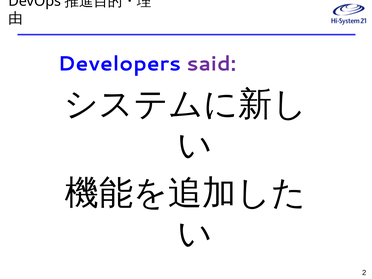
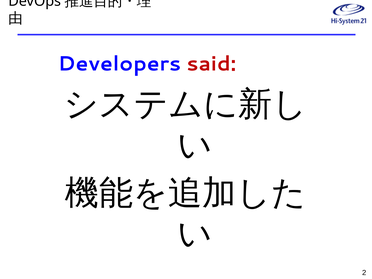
said colour: purple -> red
